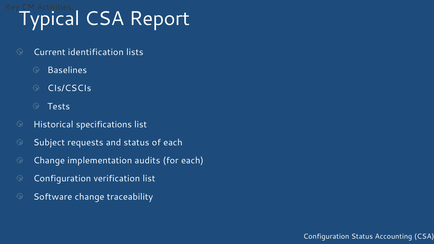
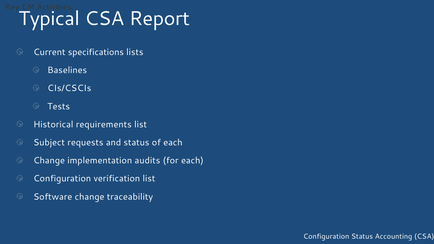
identification: identification -> specifications
specifications: specifications -> requirements
